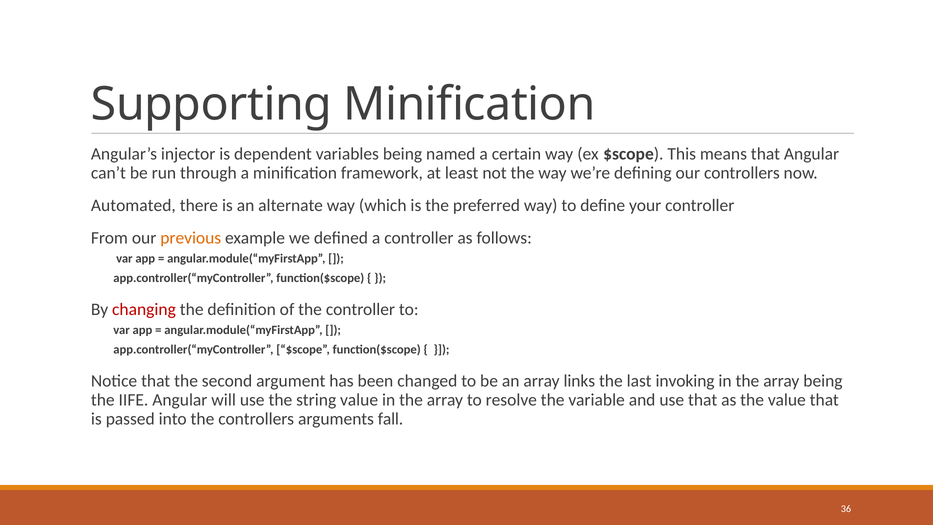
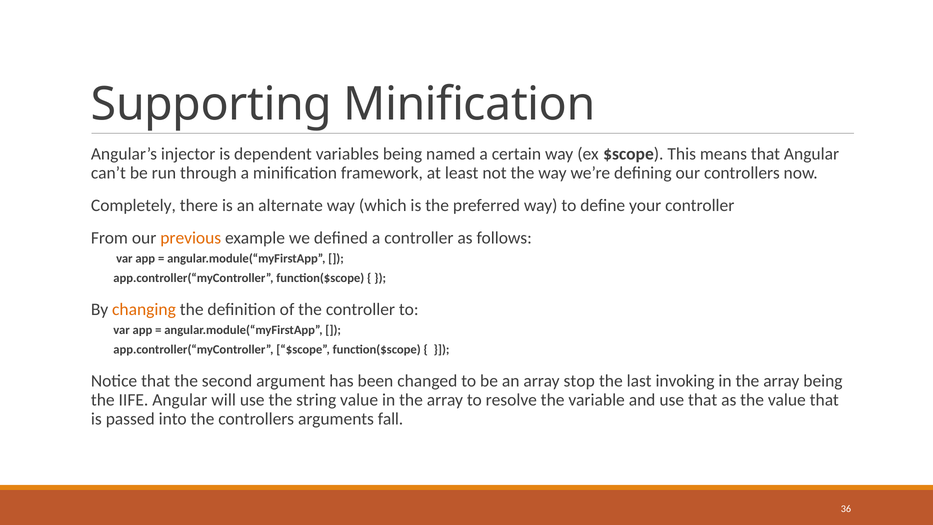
Automated: Automated -> Completely
changing colour: red -> orange
links: links -> stop
